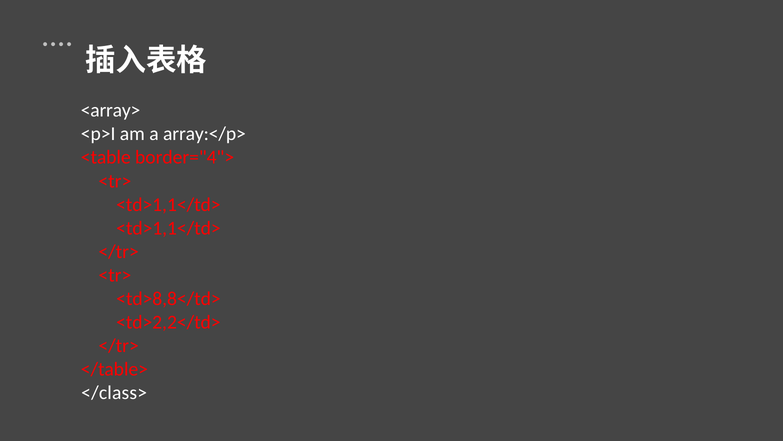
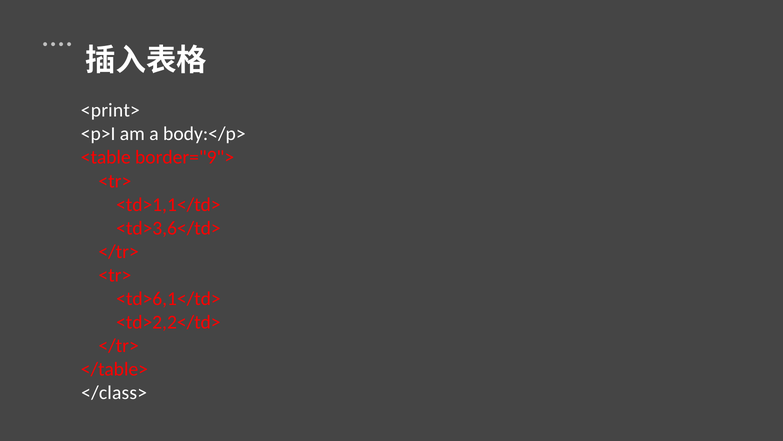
<array>: <array> -> <print>
array:</p>: array:</p> -> body:</p>
border="4">: border="4"> -> border="9">
<td>1,1</td> at (168, 228): <td>1,1</td> -> <td>3,6</td>
<td>8,8</td>: <td>8,8</td> -> <td>6,1</td>
